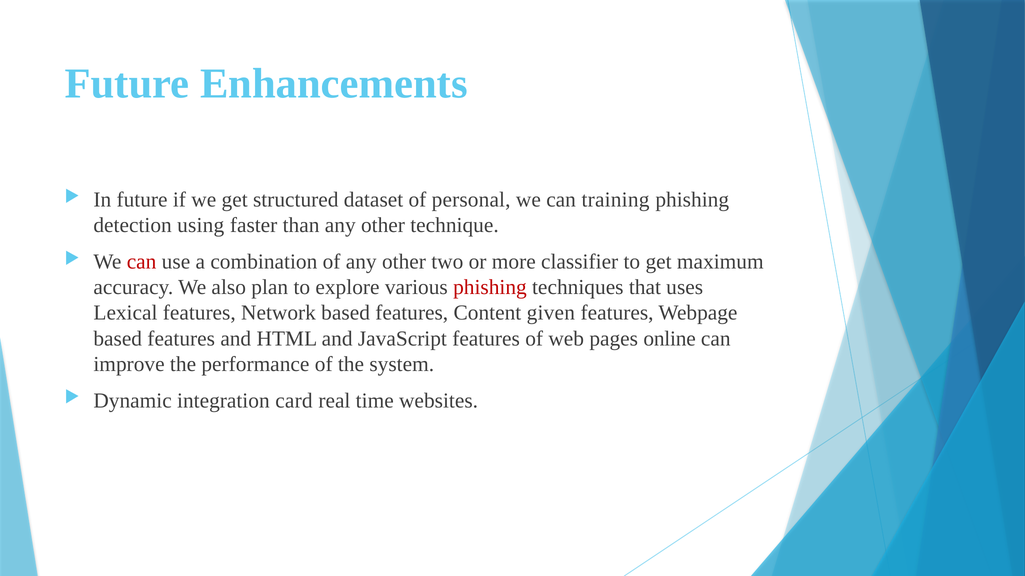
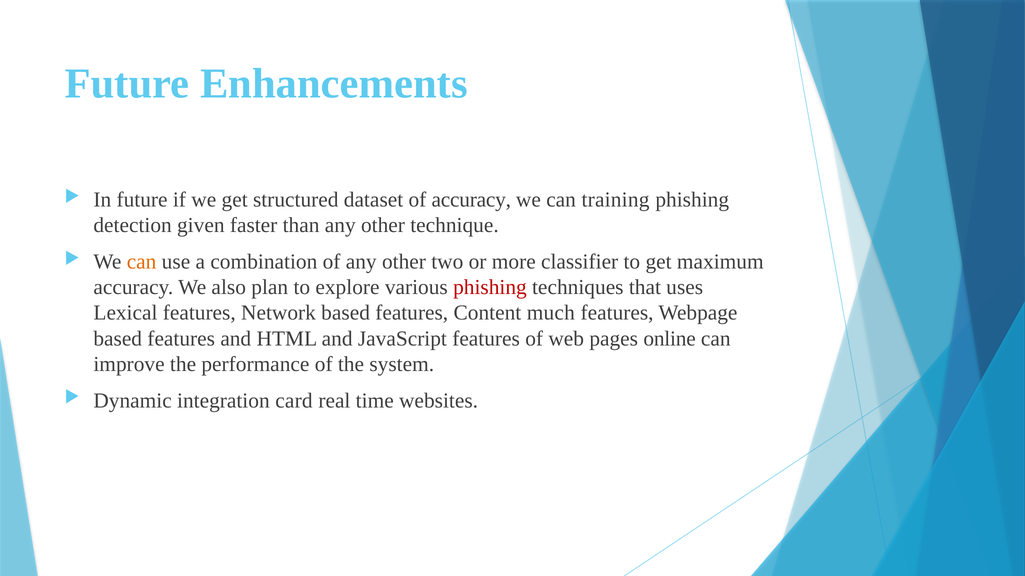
of personal: personal -> accuracy
using: using -> given
can at (142, 262) colour: red -> orange
given: given -> much
